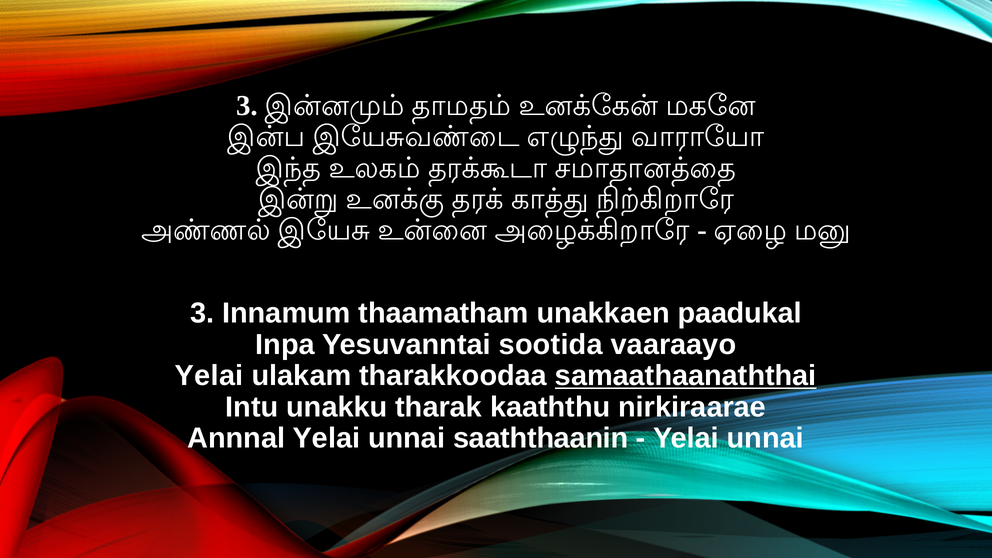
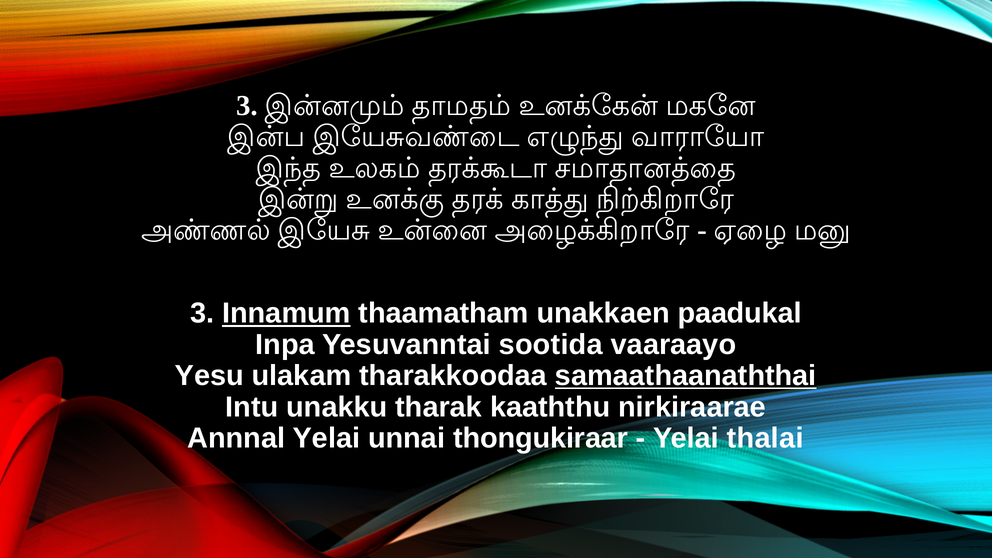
Innamum underline: none -> present
Yelai at (209, 376): Yelai -> Yesu
saaththaanin: saaththaanin -> thongukiraar
unnai at (765, 438): unnai -> thalai
